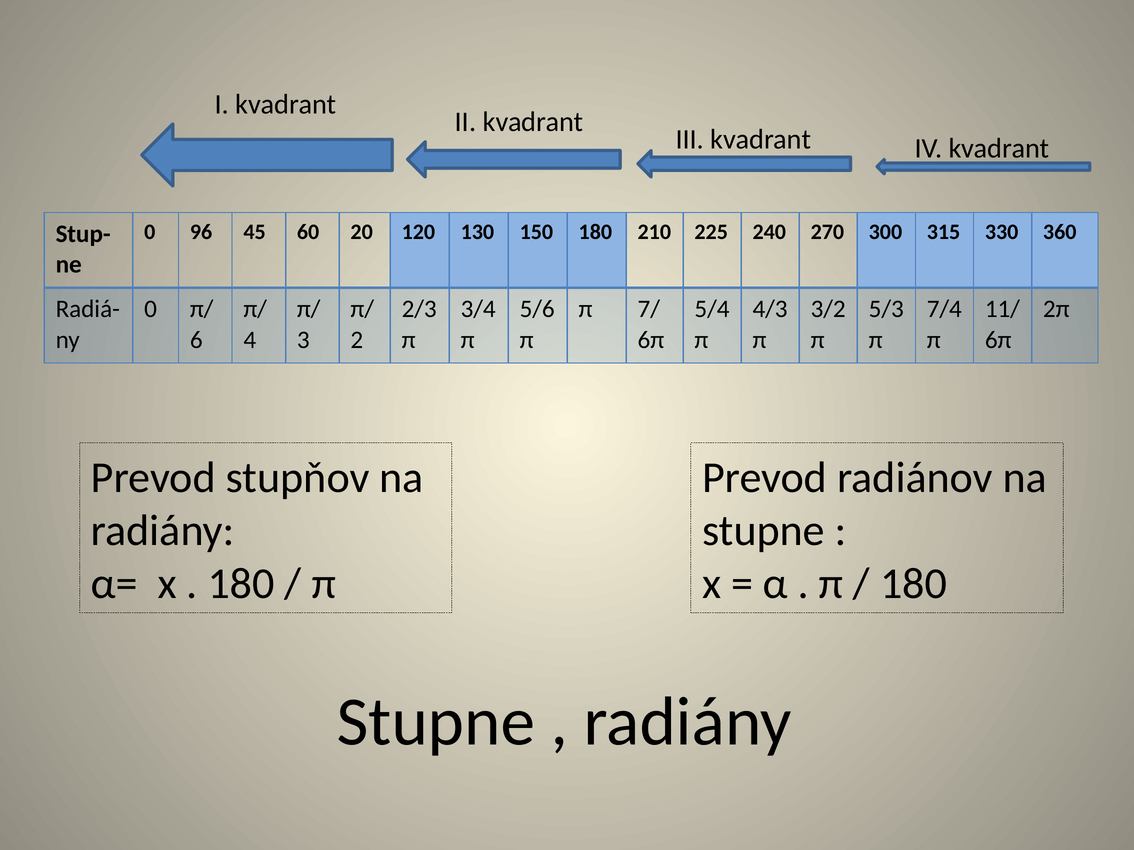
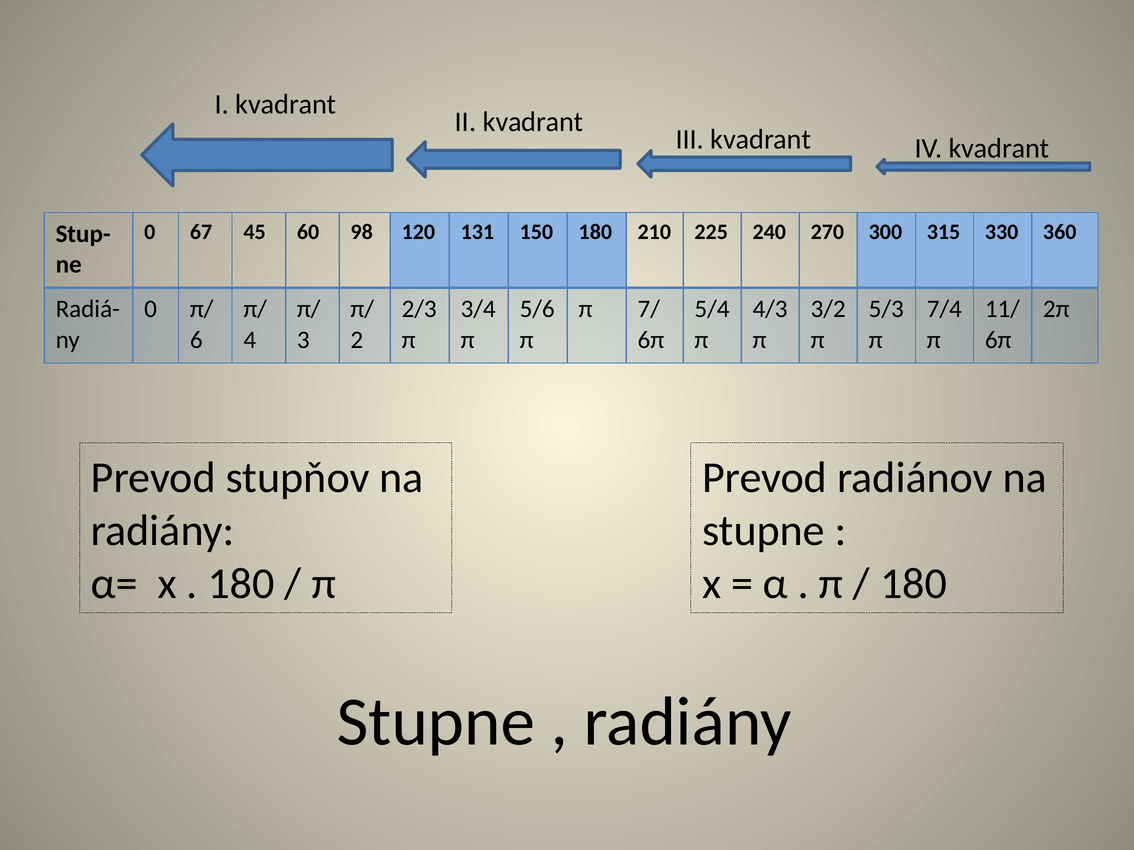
96: 96 -> 67
20: 20 -> 98
130: 130 -> 131
